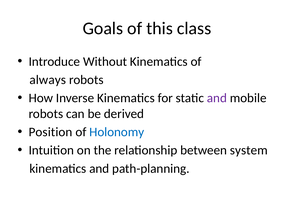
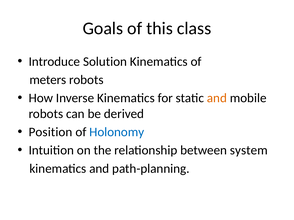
Without: Without -> Solution
always: always -> meters
and at (217, 98) colour: purple -> orange
